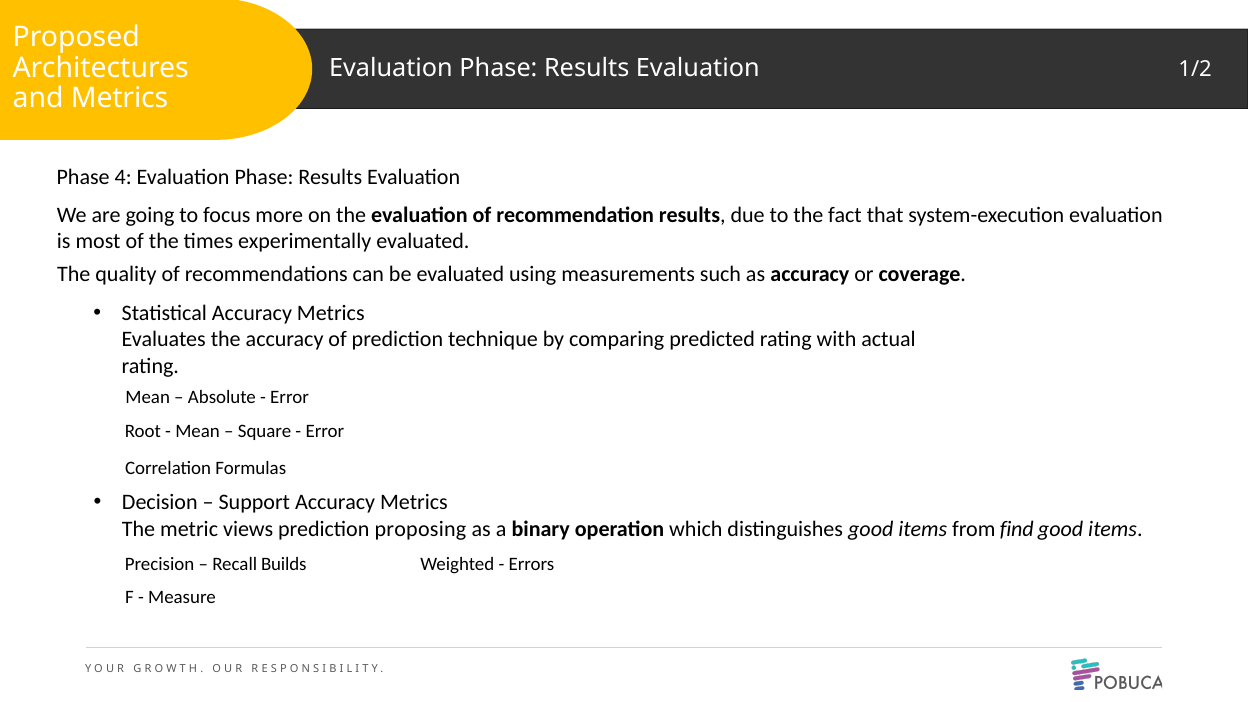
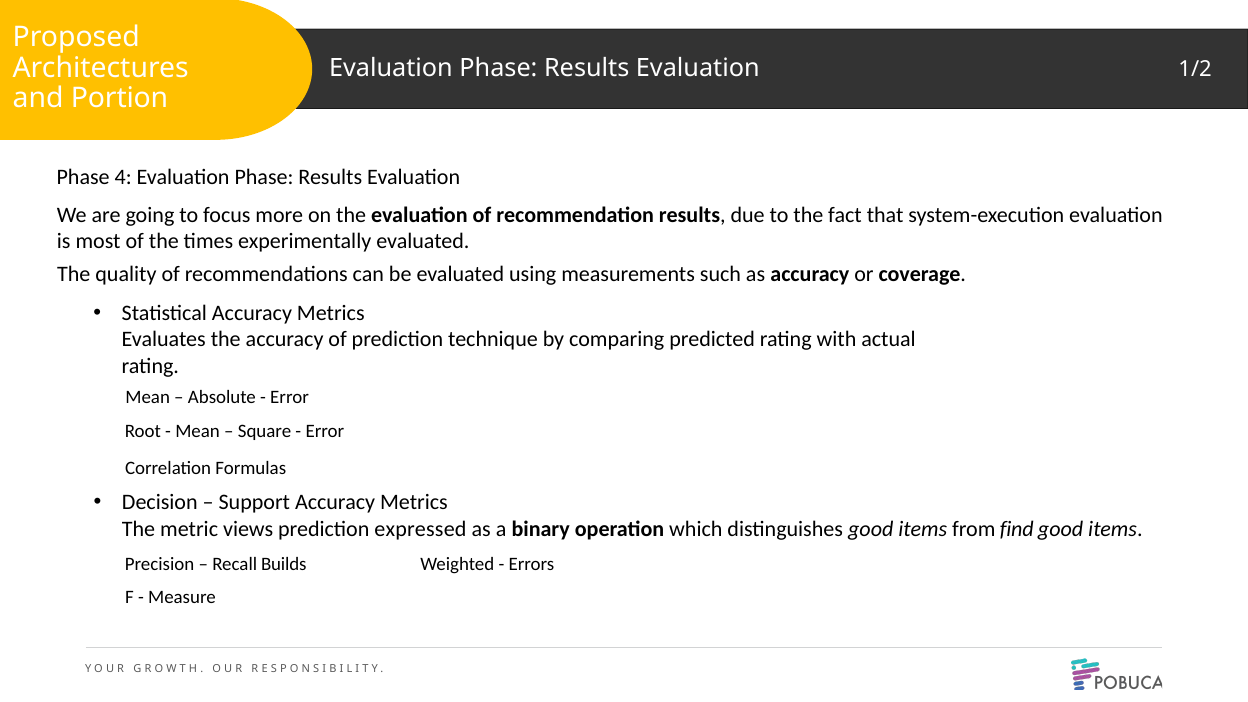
and Metrics: Metrics -> Portion
proposing: proposing -> expressed
